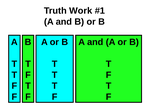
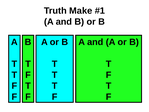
Work: Work -> Make
